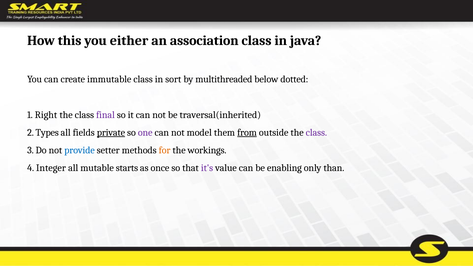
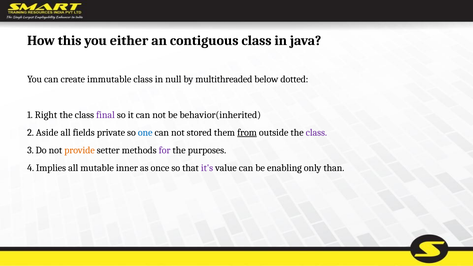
association: association -> contiguous
sort: sort -> null
traversal(inherited: traversal(inherited -> behavior(inherited
Types: Types -> Aside
private underline: present -> none
one colour: purple -> blue
model: model -> stored
provide colour: blue -> orange
for colour: orange -> purple
workings: workings -> purposes
Integer: Integer -> Implies
starts: starts -> inner
